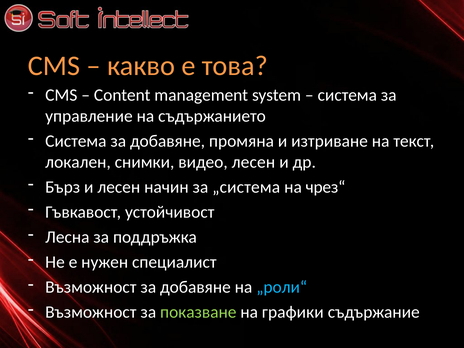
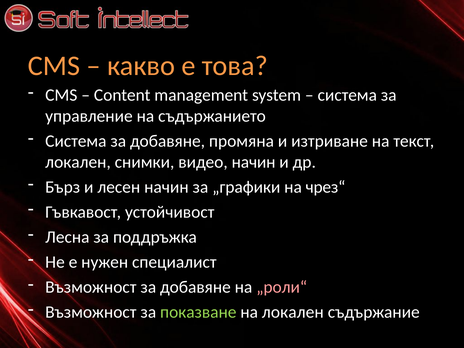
видео лесен: лесен -> начин
„система: „система -> „графики
„роли“ colour: light blue -> pink
на графики: графики -> локален
